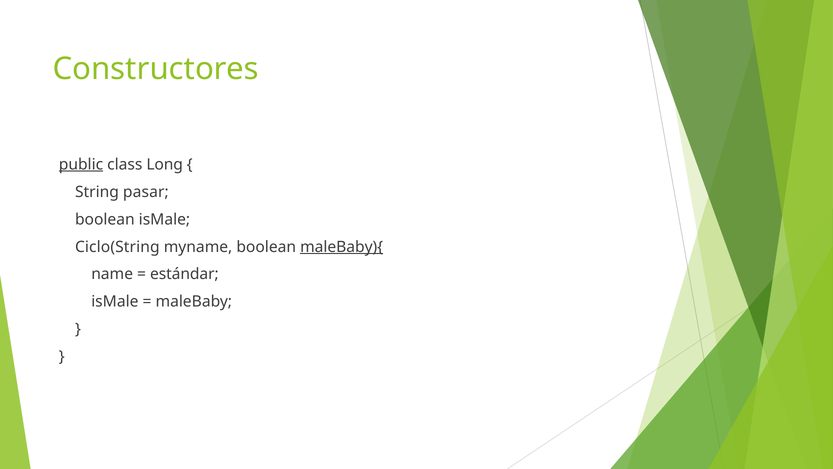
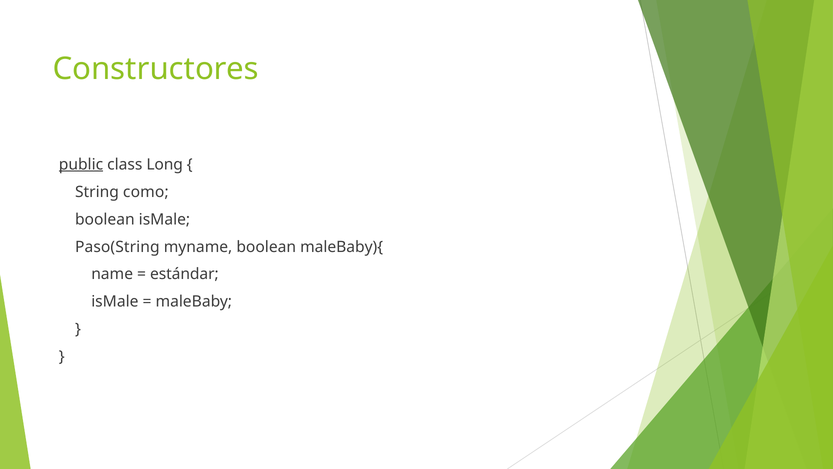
pasar: pasar -> como
Ciclo(String: Ciclo(String -> Paso(String
maleBaby){ underline: present -> none
